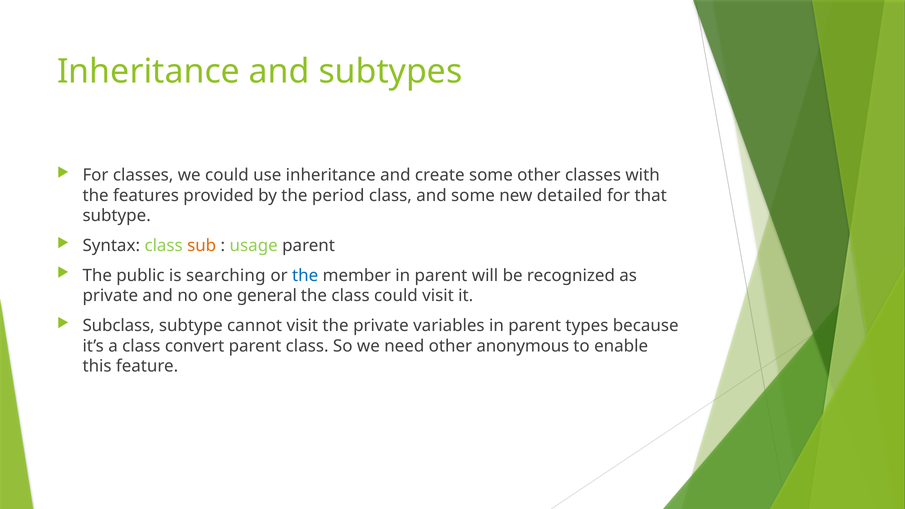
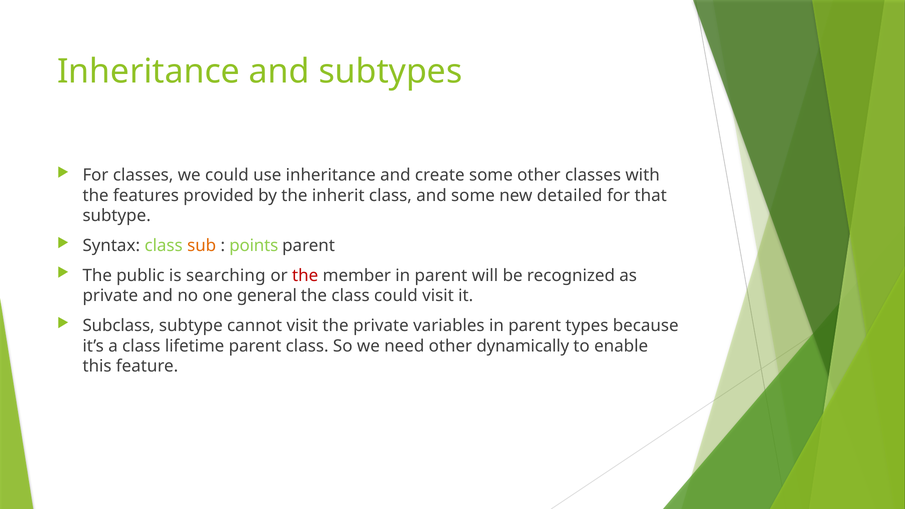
period: period -> inherit
usage: usage -> points
the at (305, 275) colour: blue -> red
convert: convert -> lifetime
anonymous: anonymous -> dynamically
